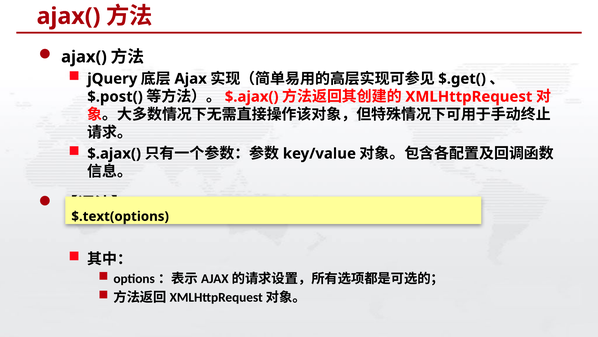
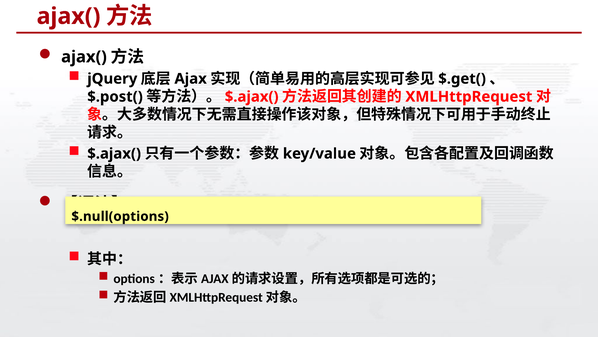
$.text(options: $.text(options -> $.null(options
